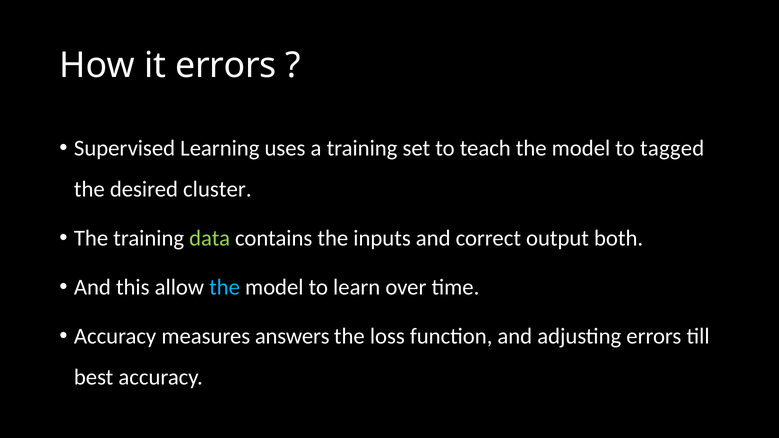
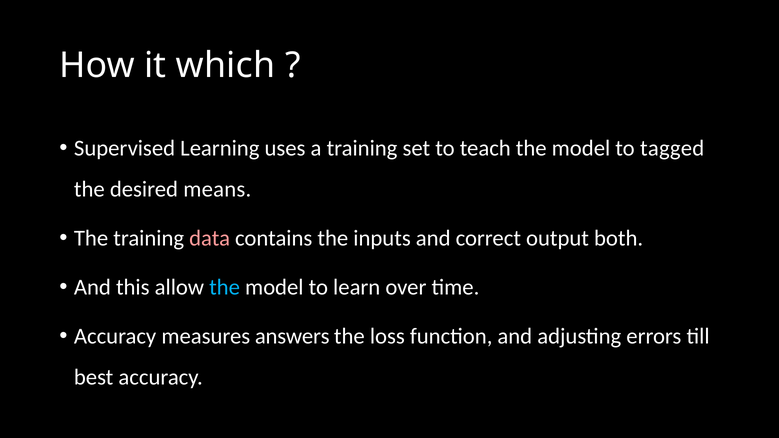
it errors: errors -> which
cluster: cluster -> means
data colour: light green -> pink
